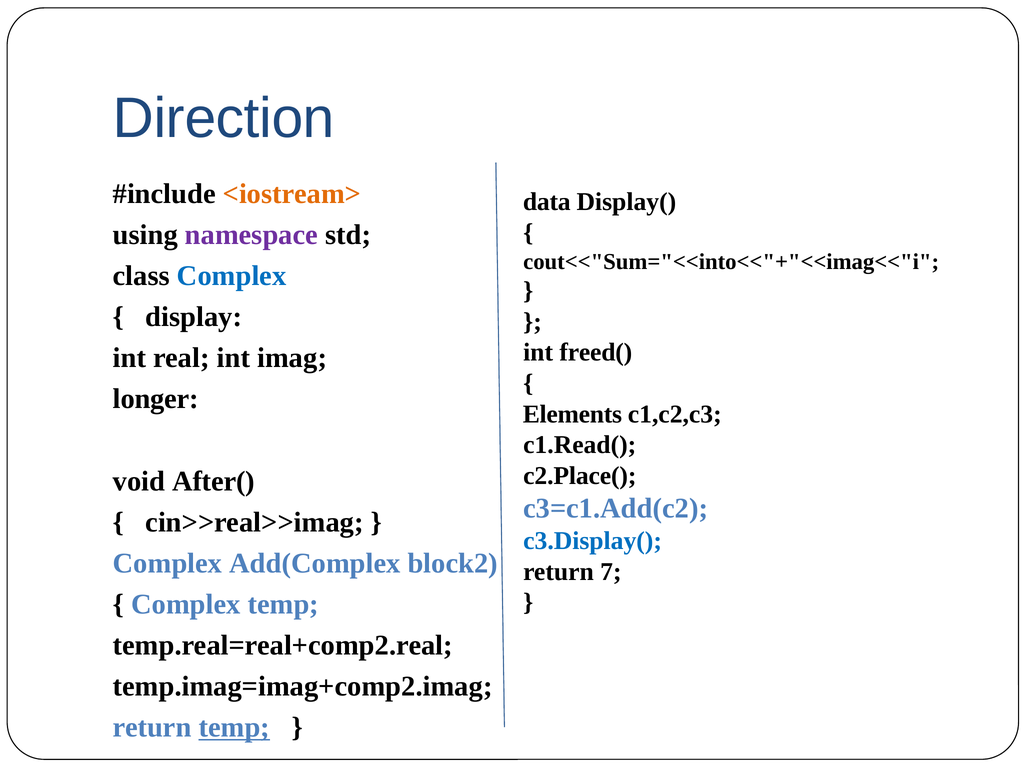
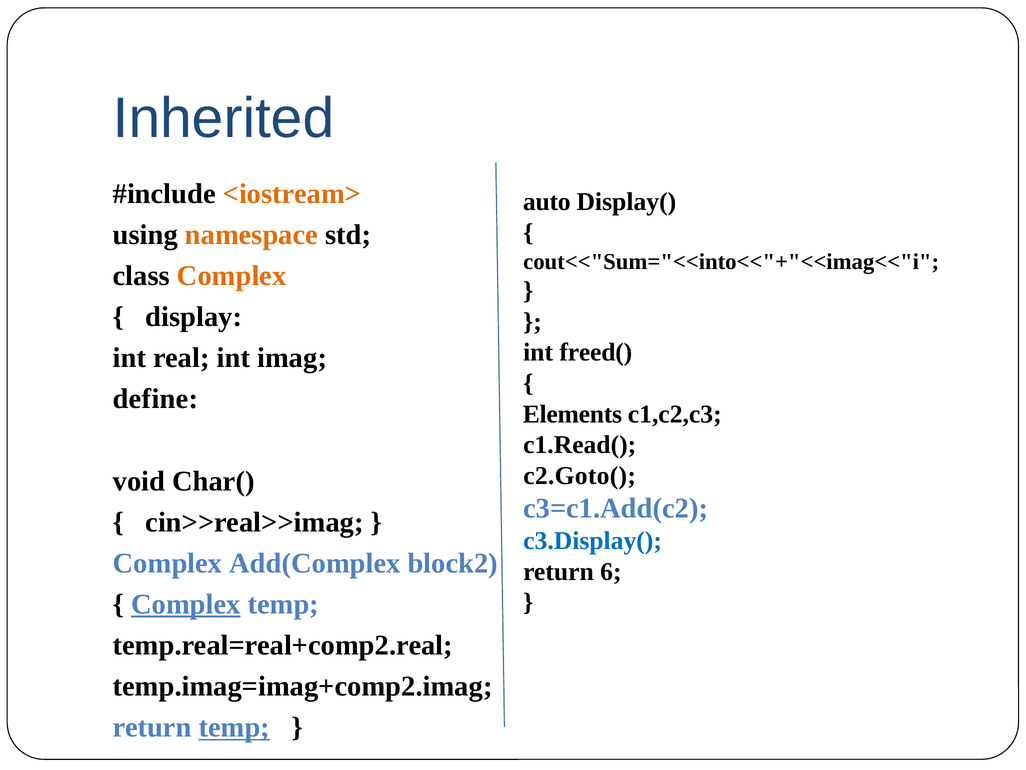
Direction: Direction -> Inherited
data: data -> auto
namespace colour: purple -> orange
Complex at (232, 276) colour: blue -> orange
longer: longer -> define
c2.Place(: c2.Place( -> c2.Goto(
After(: After( -> Char(
7: 7 -> 6
Complex at (186, 604) underline: none -> present
